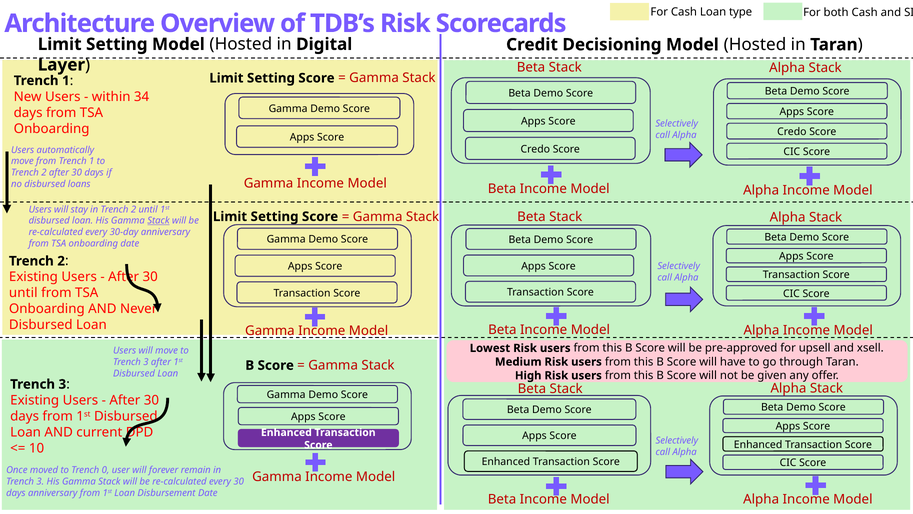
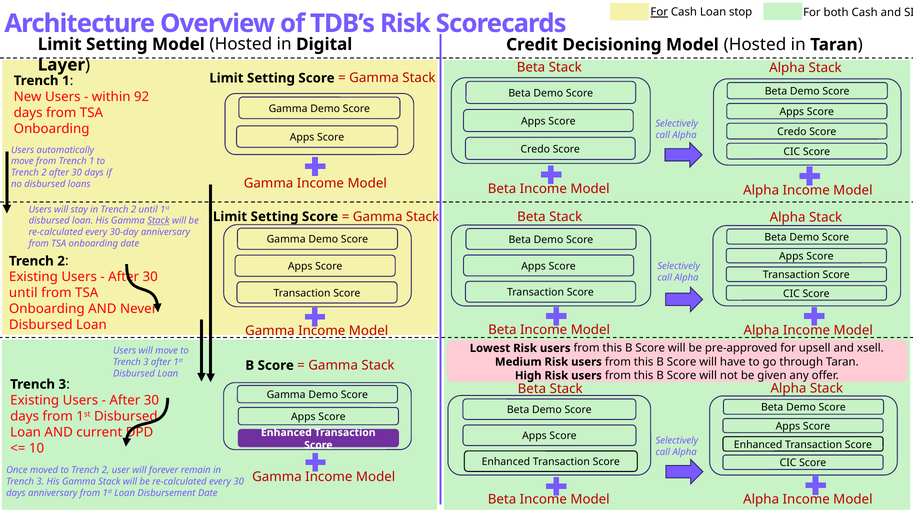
For at (659, 12) underline: none -> present
type: type -> stop
34: 34 -> 92
moved to Trench 0: 0 -> 2
